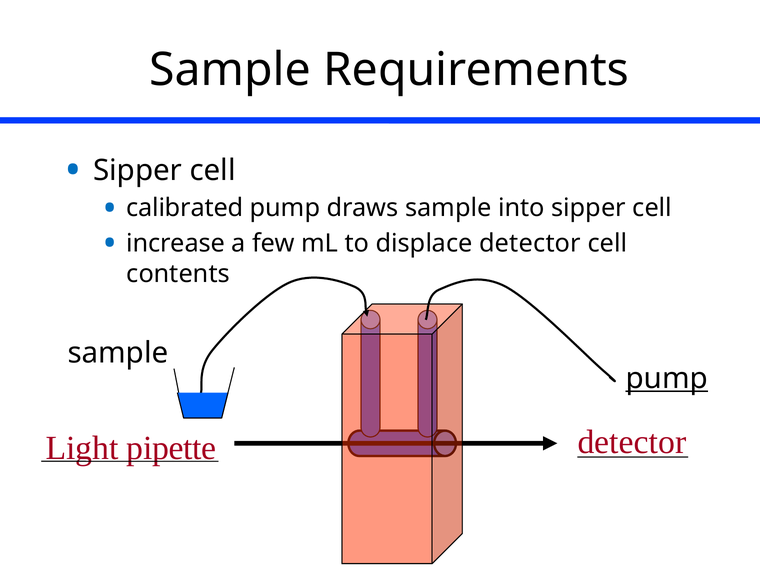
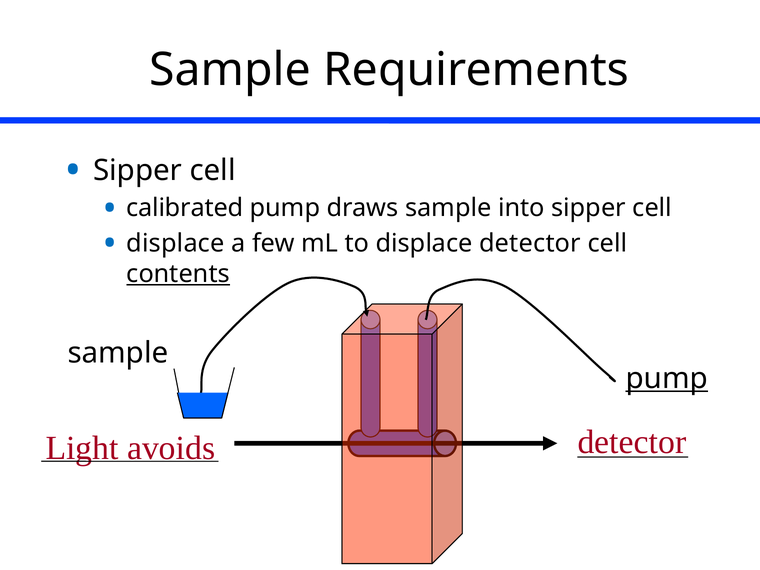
increase at (176, 244): increase -> displace
contents underline: none -> present
pipette: pipette -> avoids
